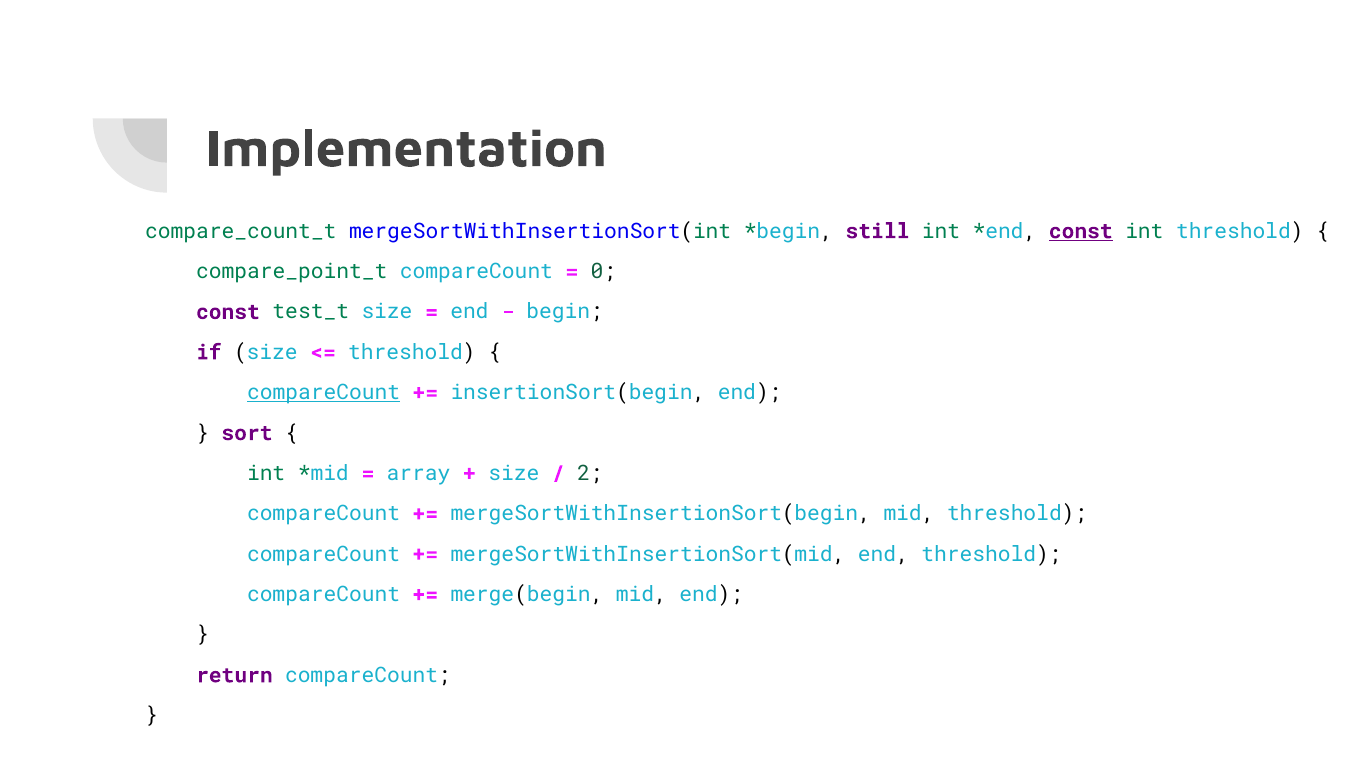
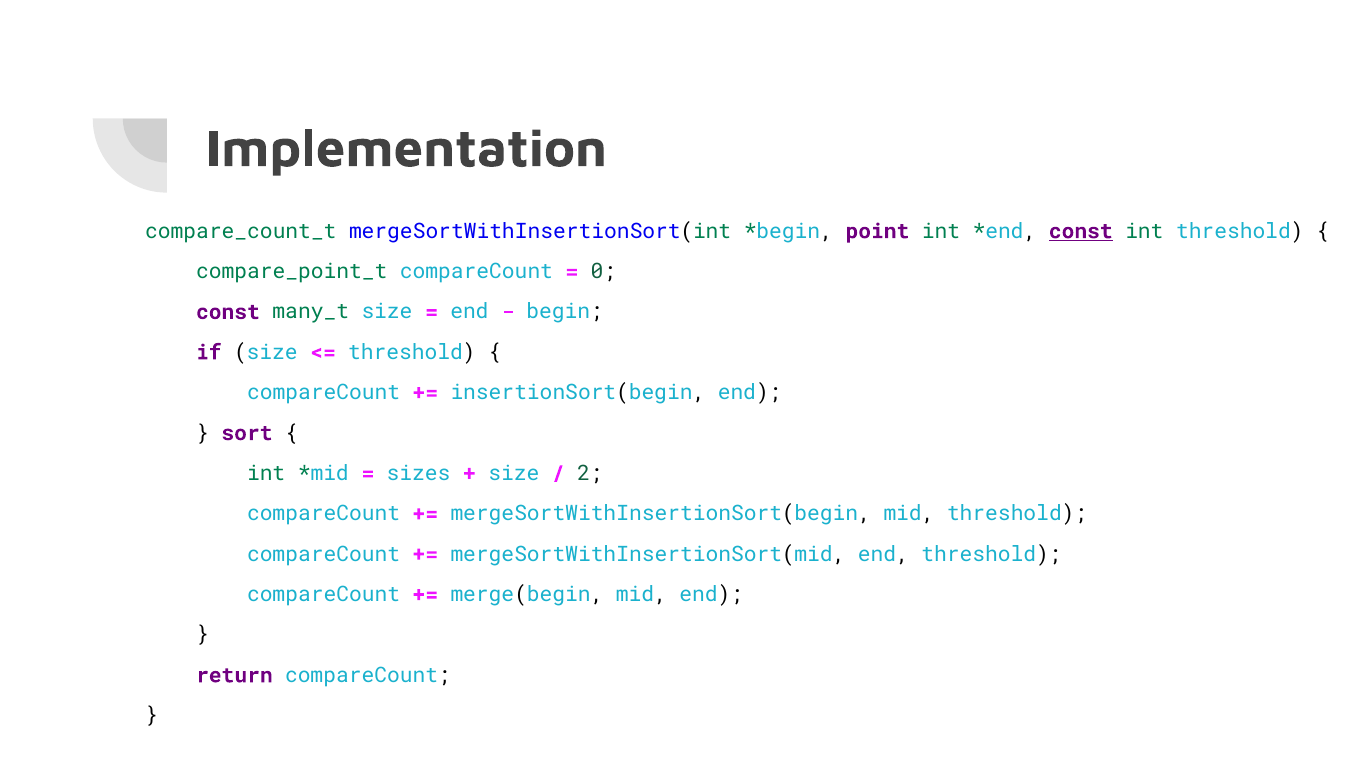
still: still -> point
test_t: test_t -> many_t
compareCount at (324, 393) underline: present -> none
array: array -> sizes
